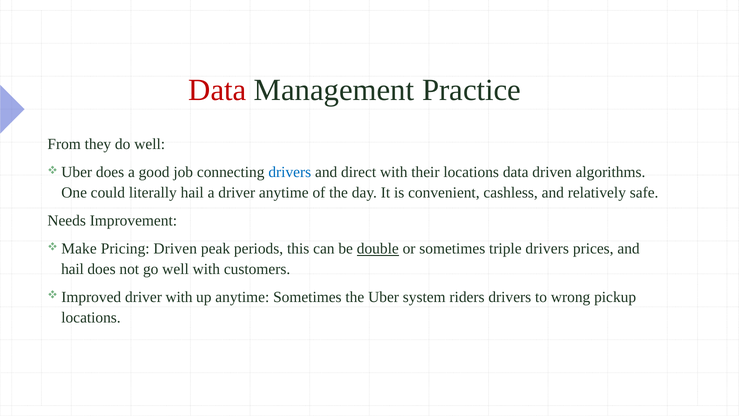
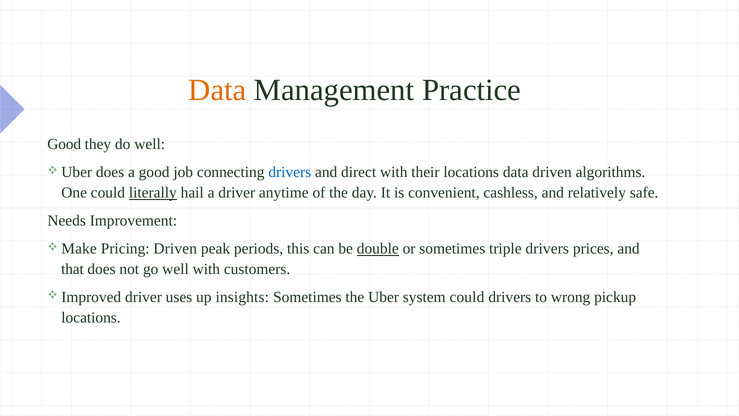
Data at (217, 90) colour: red -> orange
From at (64, 144): From -> Good
literally underline: none -> present
hail at (72, 269): hail -> that
driver with: with -> uses
up anytime: anytime -> insights
system riders: riders -> could
